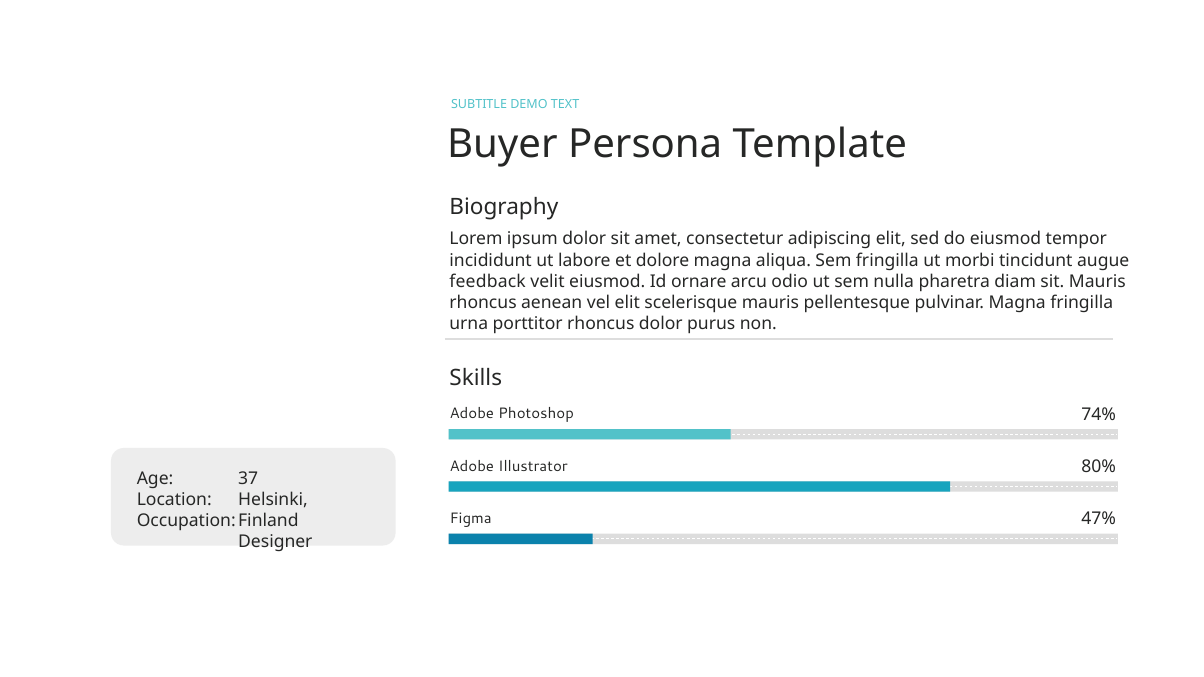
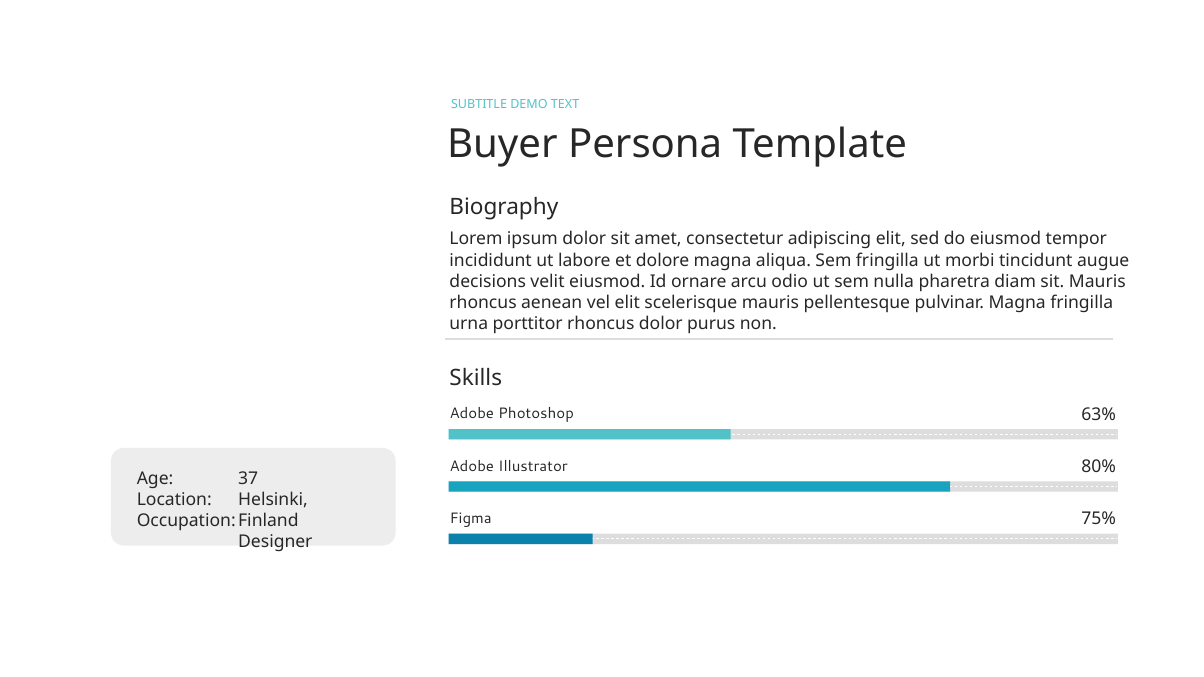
feedback: feedback -> decisions
74%: 74% -> 63%
47%: 47% -> 75%
